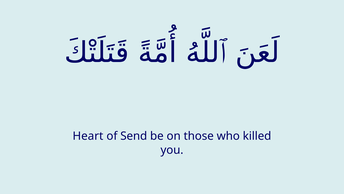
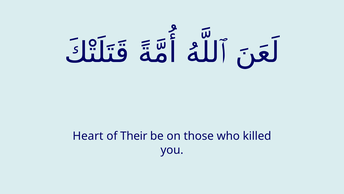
Send: Send -> Their
